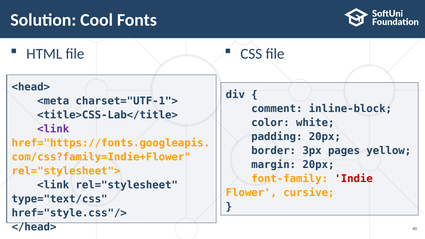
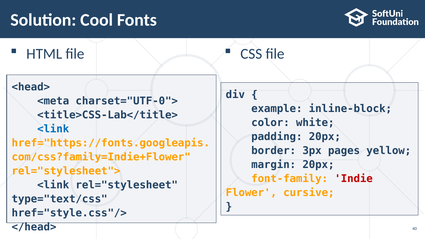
charset="UTF-1">: charset="UTF-1"> -> charset="UTF-0">
comment: comment -> example
<link at (53, 129) colour: purple -> blue
